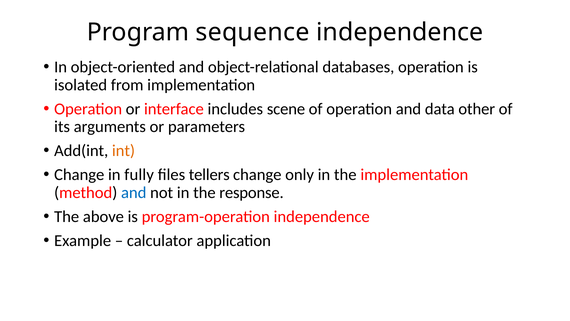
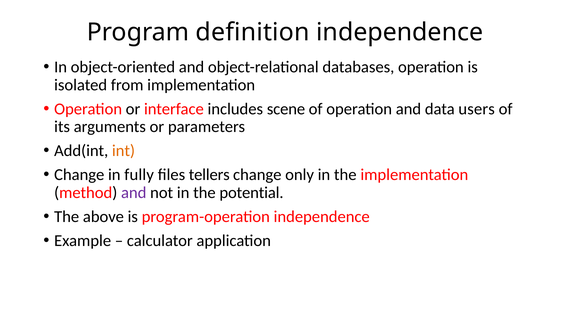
sequence: sequence -> definition
other: other -> users
and at (134, 192) colour: blue -> purple
response: response -> potential
